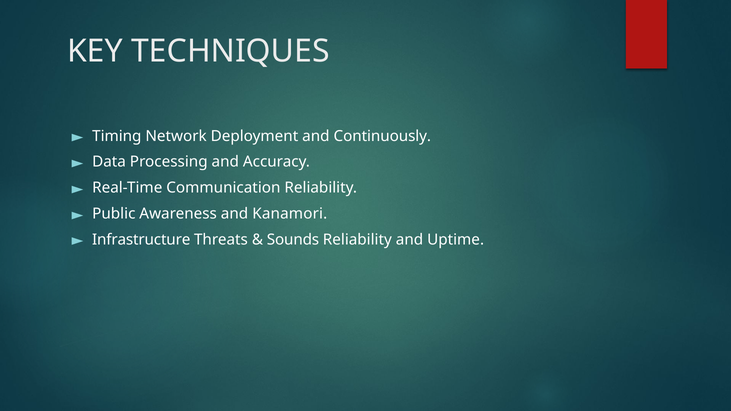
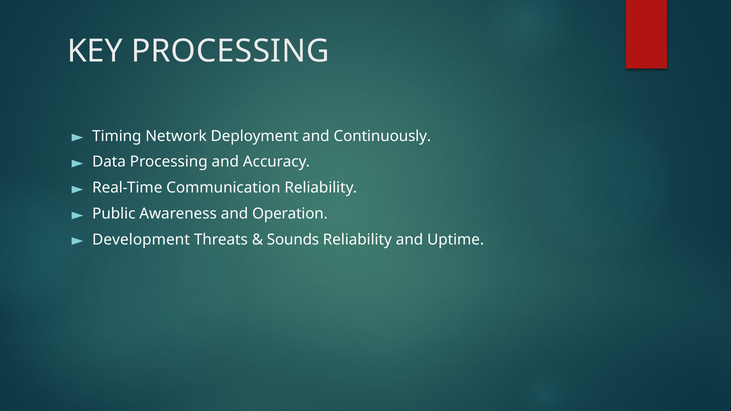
KEY TECHNIQUES: TECHNIQUES -> PROCESSING
Kanamori: Kanamori -> Operation
Infrastructure: Infrastructure -> Development
